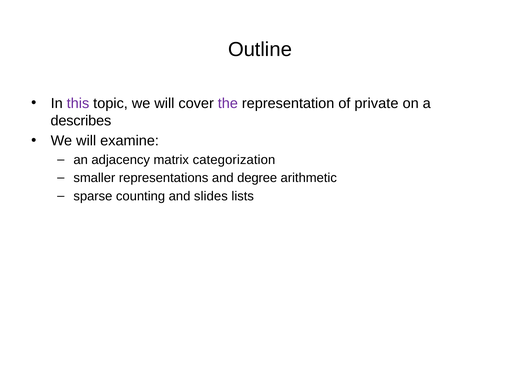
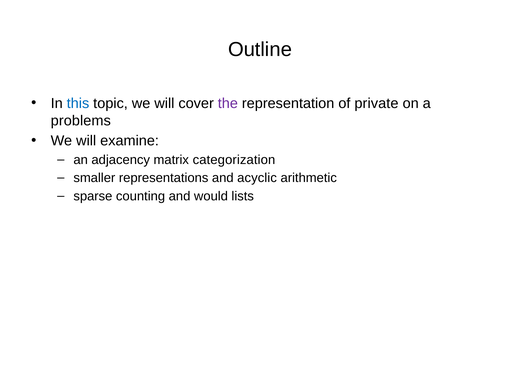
this colour: purple -> blue
describes: describes -> problems
degree: degree -> acyclic
slides: slides -> would
